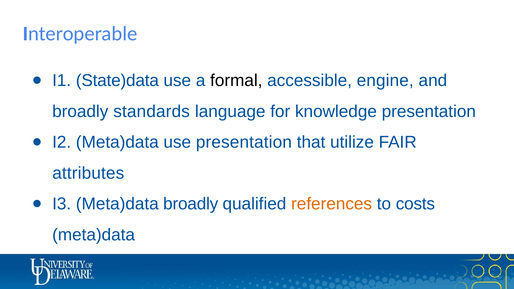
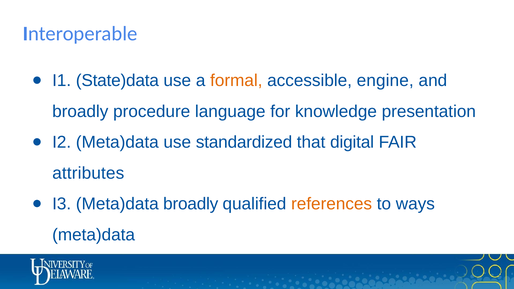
formal colour: black -> orange
standards: standards -> procedure
use presentation: presentation -> standardized
utilize: utilize -> digital
costs: costs -> ways
